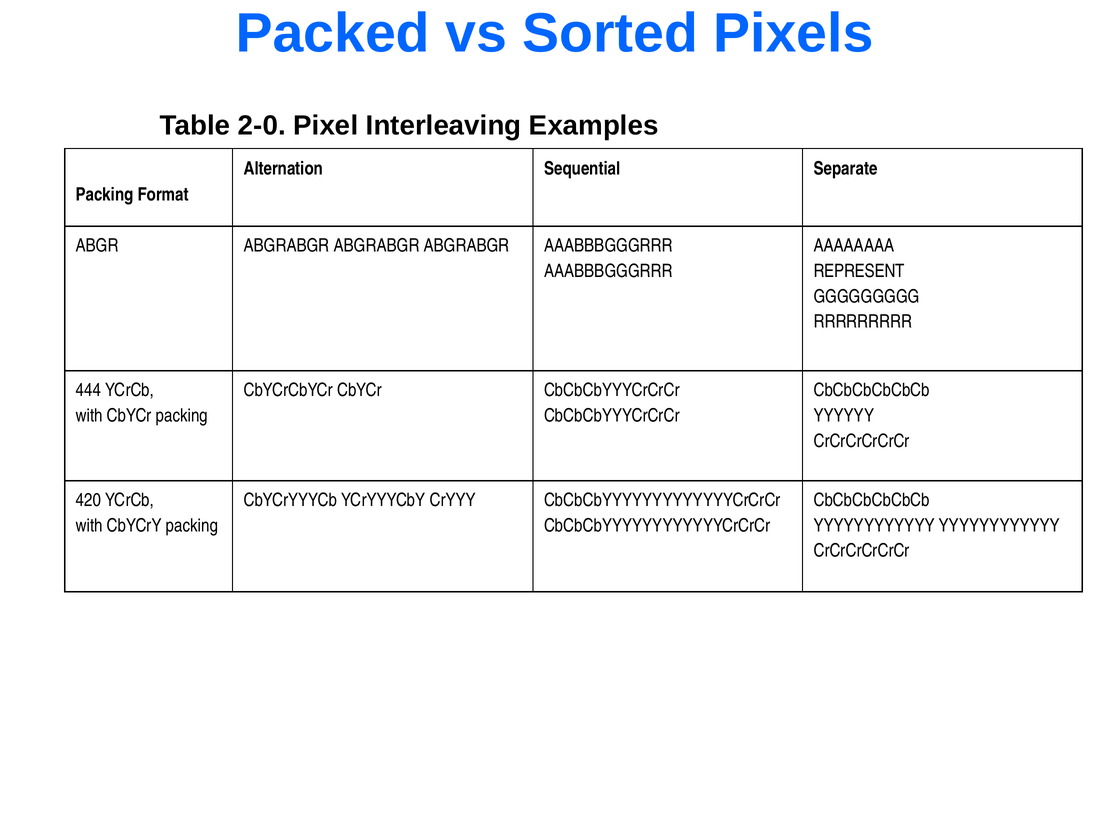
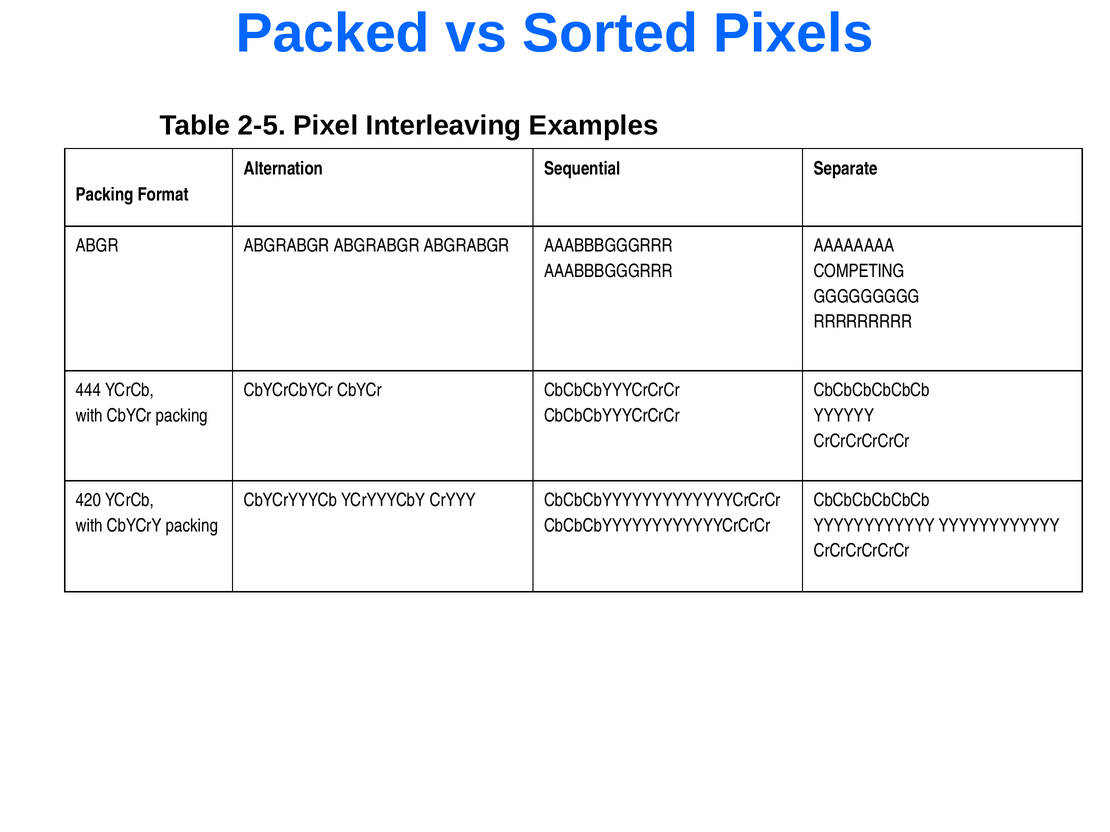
2-0: 2-0 -> 2-5
REPRESENT: REPRESENT -> COMPETING
